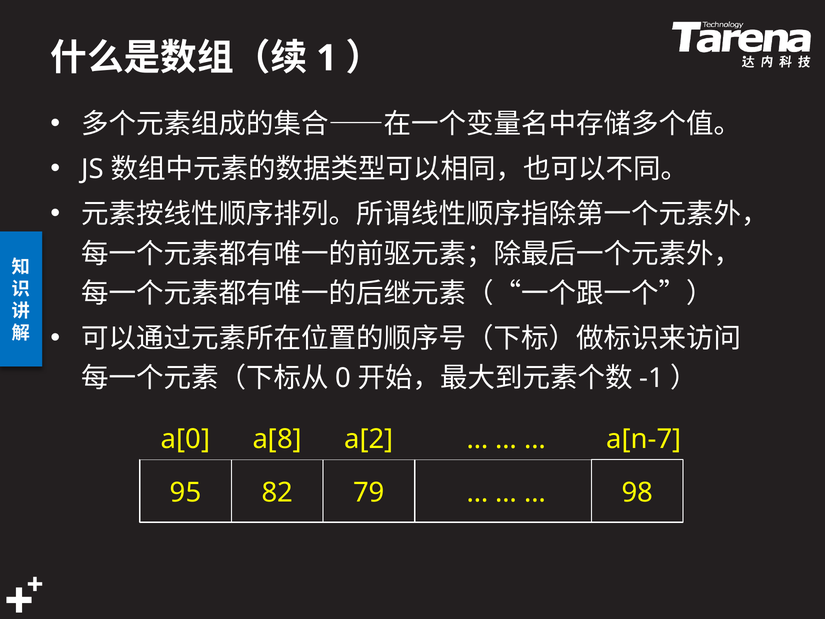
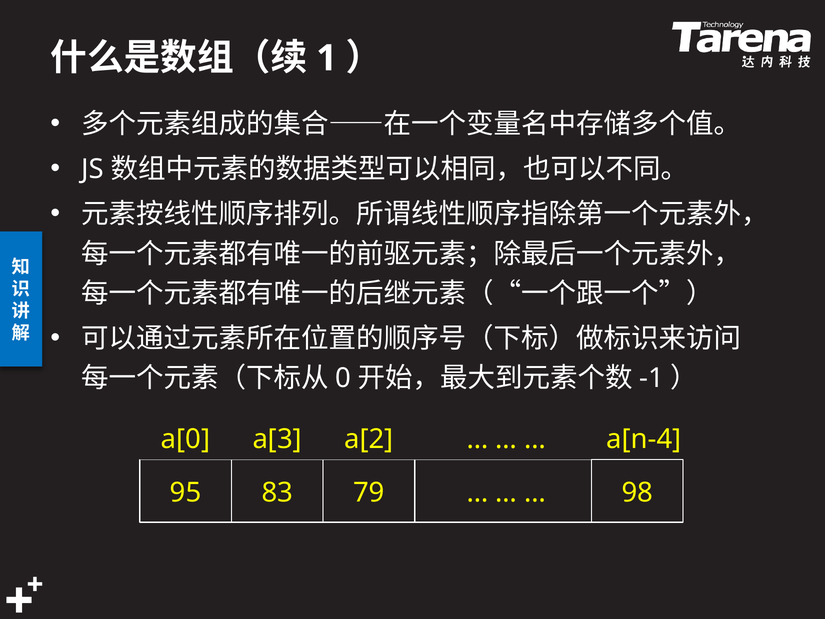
a[8: a[8 -> a[3
a[n-7: a[n-7 -> a[n-4
82: 82 -> 83
